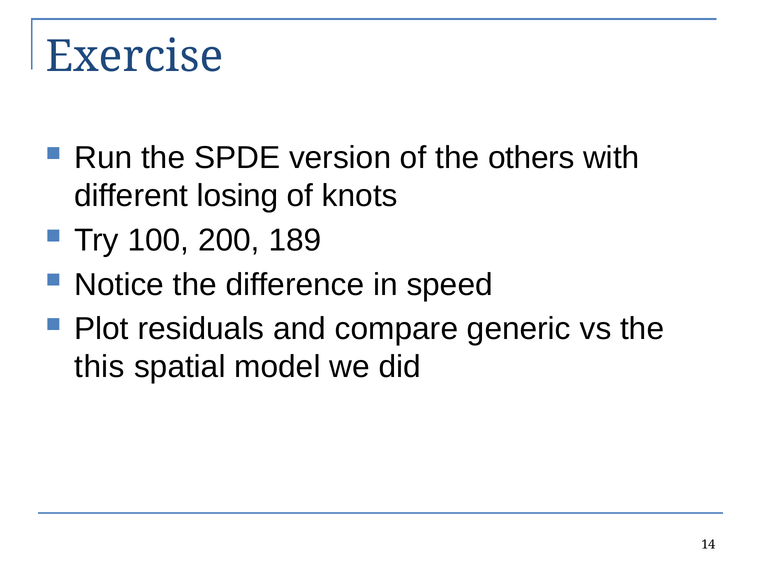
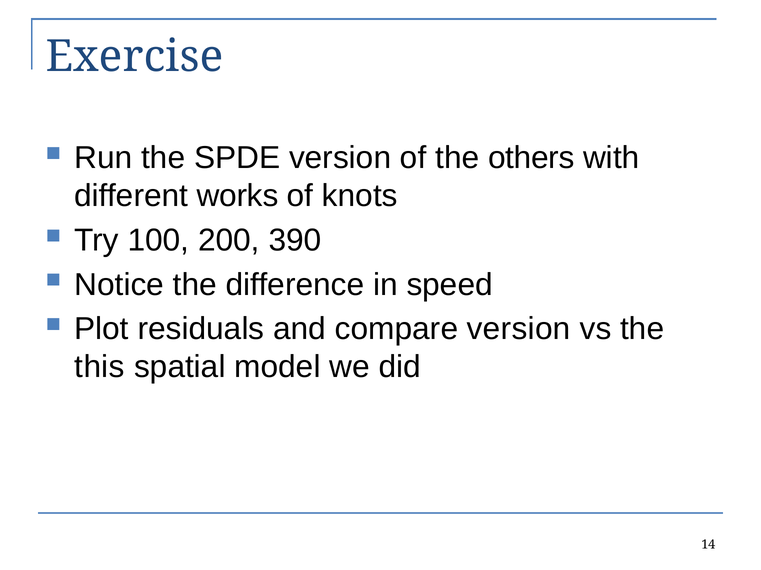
losing: losing -> works
189: 189 -> 390
compare generic: generic -> version
